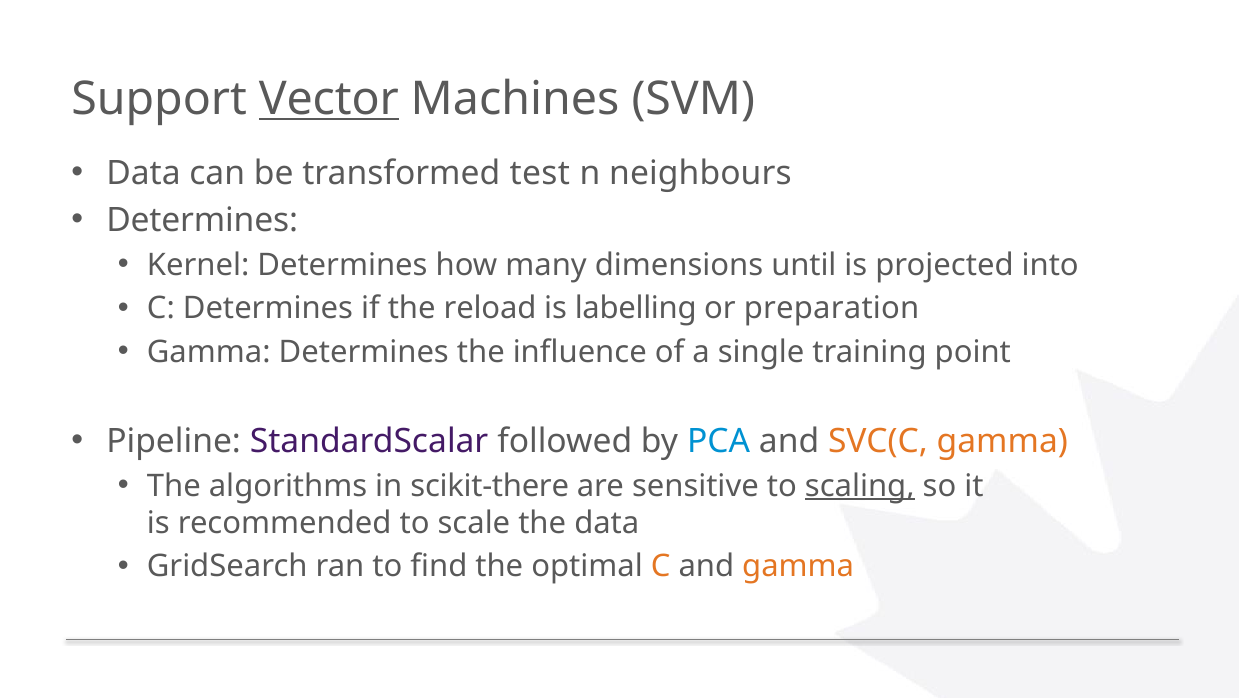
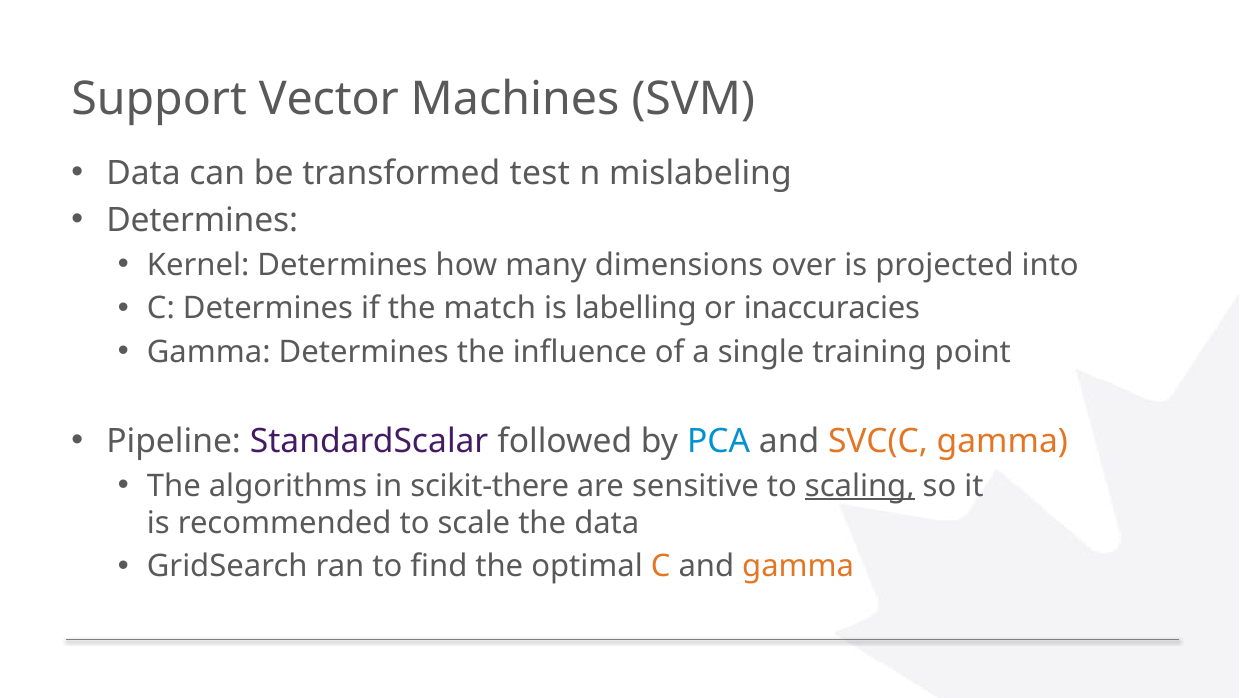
Vector underline: present -> none
neighbours: neighbours -> mislabeling
until: until -> over
reload: reload -> match
preparation: preparation -> inaccuracies
